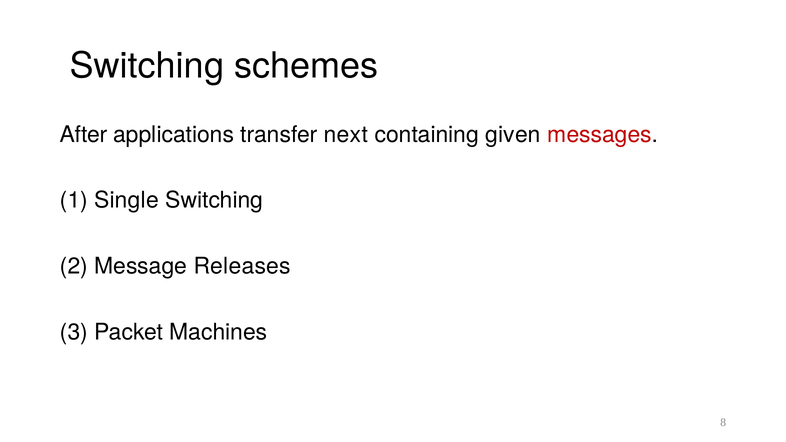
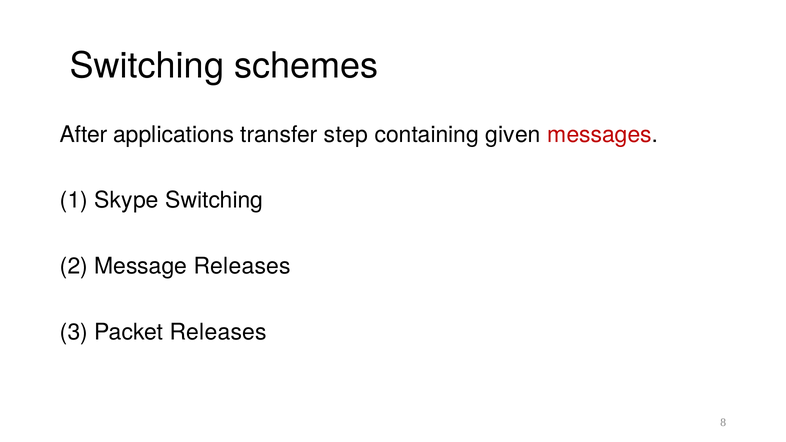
next: next -> step
Single: Single -> Skype
Packet Machines: Machines -> Releases
